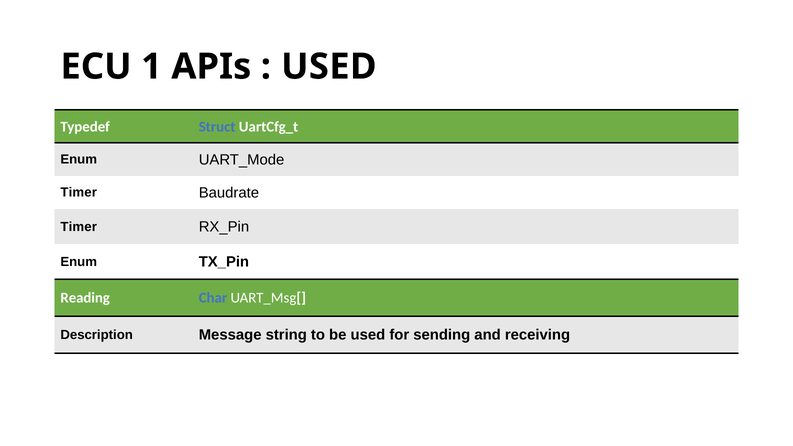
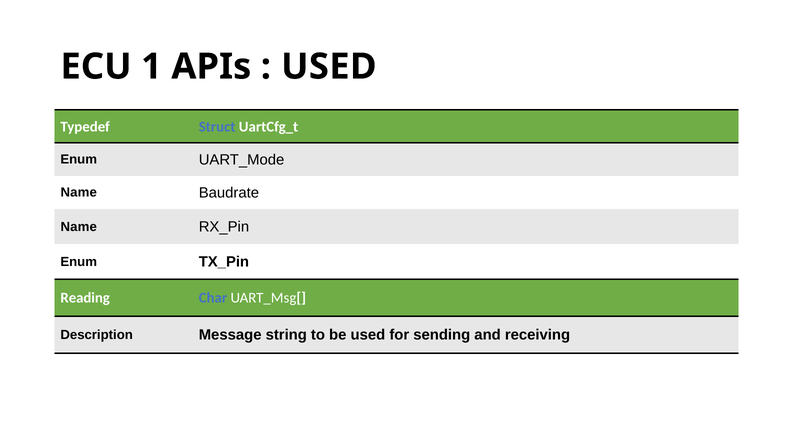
Timer at (79, 193): Timer -> Name
Timer at (79, 227): Timer -> Name
